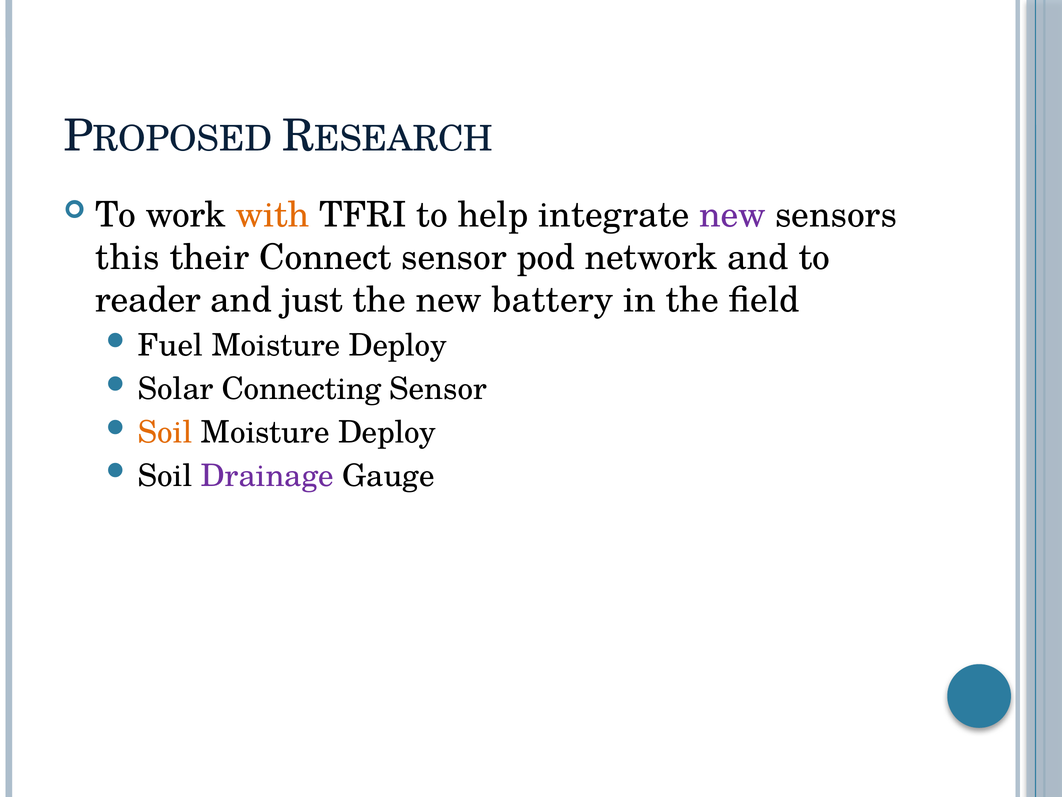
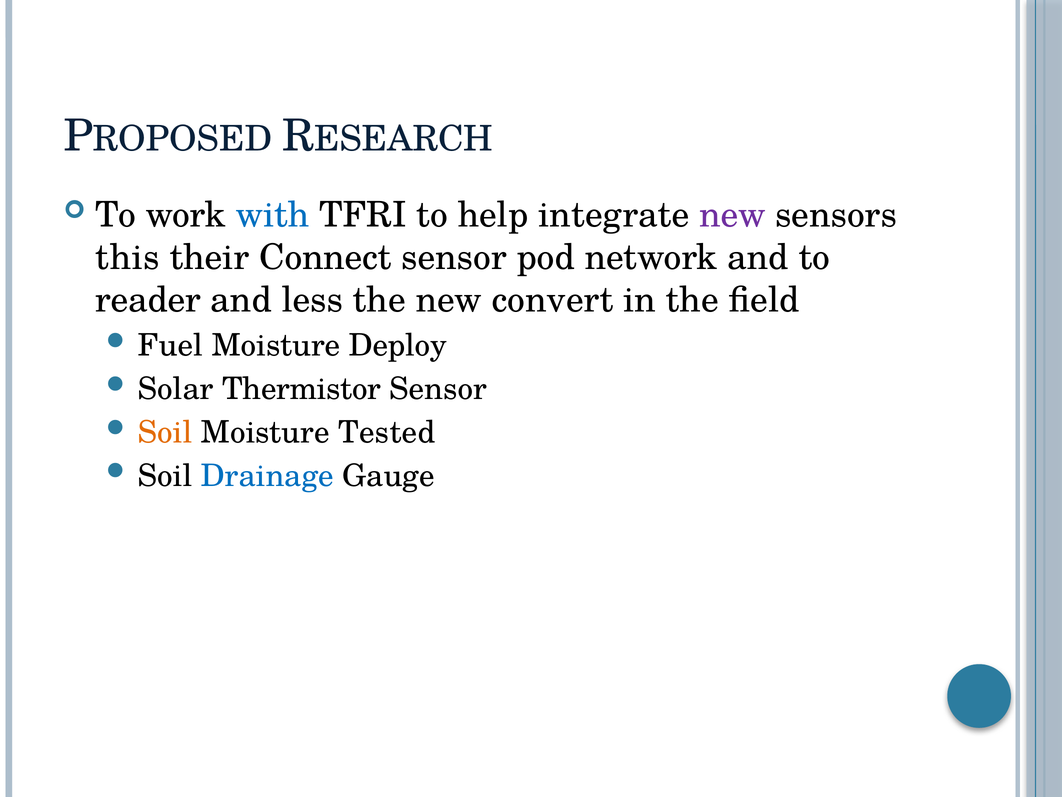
with colour: orange -> blue
just: just -> less
battery: battery -> convert
Connecting: Connecting -> Thermistor
Deploy at (387, 432): Deploy -> Tested
Drainage colour: purple -> blue
